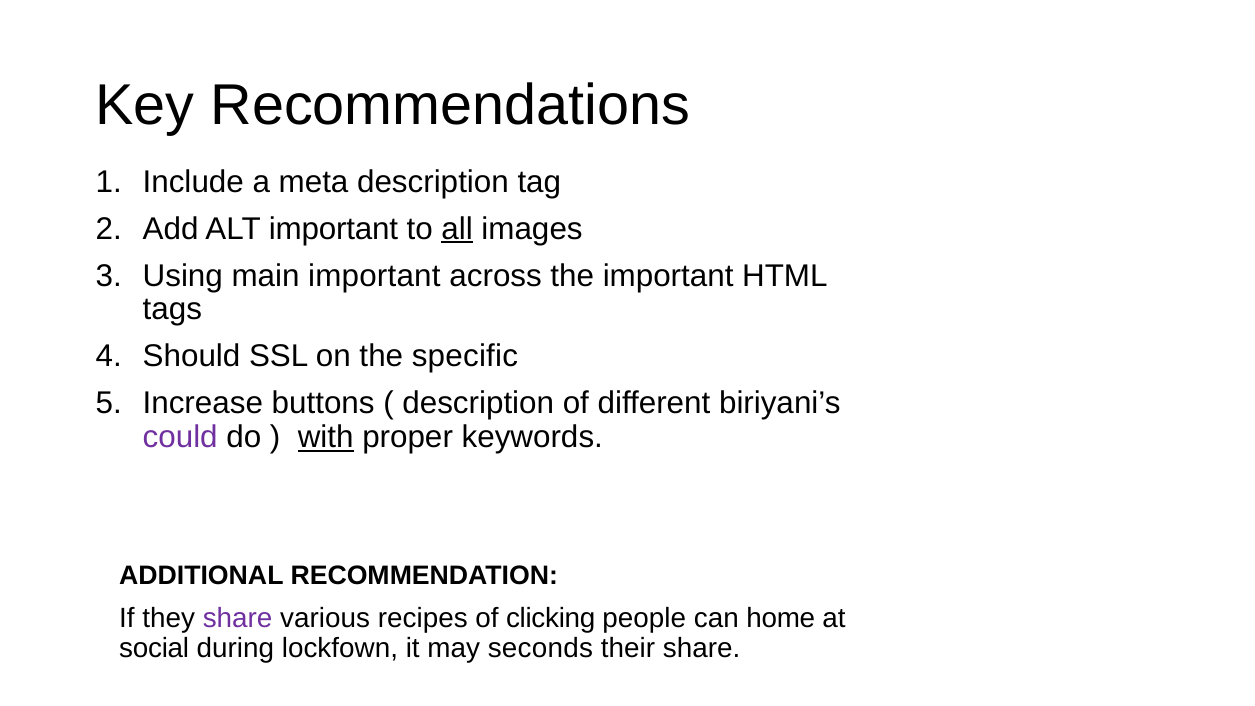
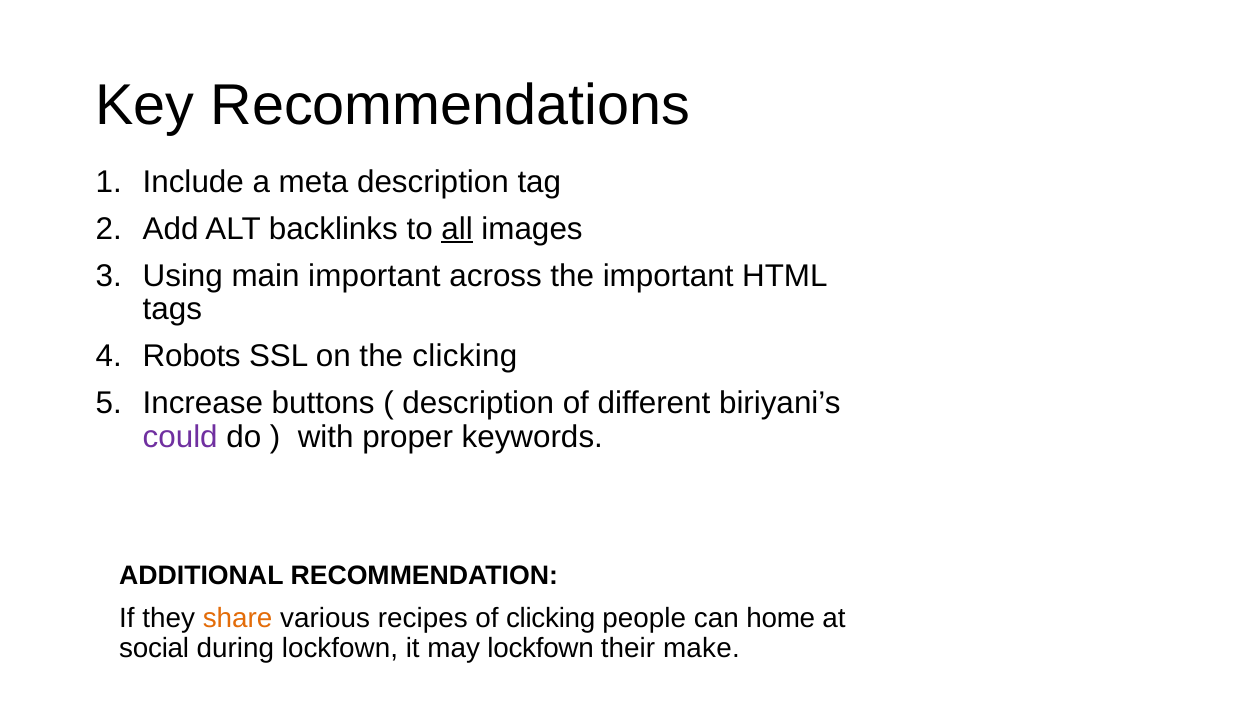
ALT important: important -> backlinks
Should: Should -> Robots
the specific: specific -> clicking
with underline: present -> none
share at (238, 618) colour: purple -> orange
may seconds: seconds -> lockfown
their share: share -> make
